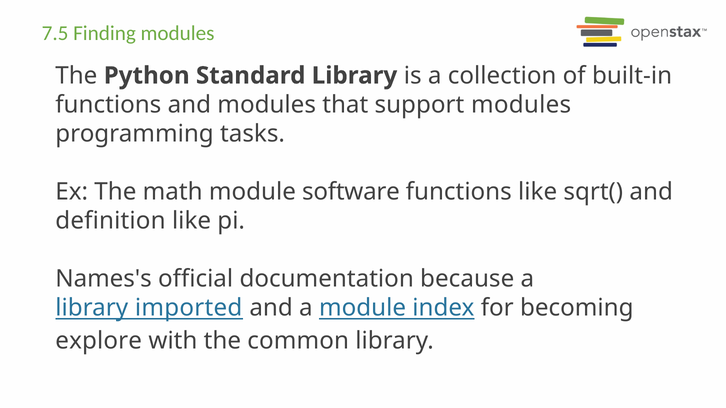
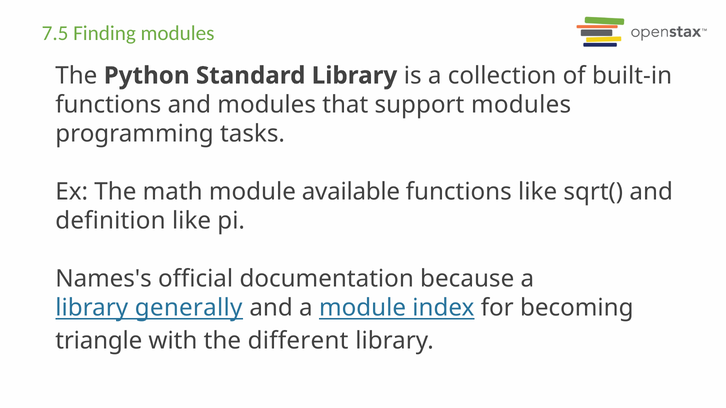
software: software -> available
imported: imported -> generally
explore: explore -> triangle
common: common -> different
